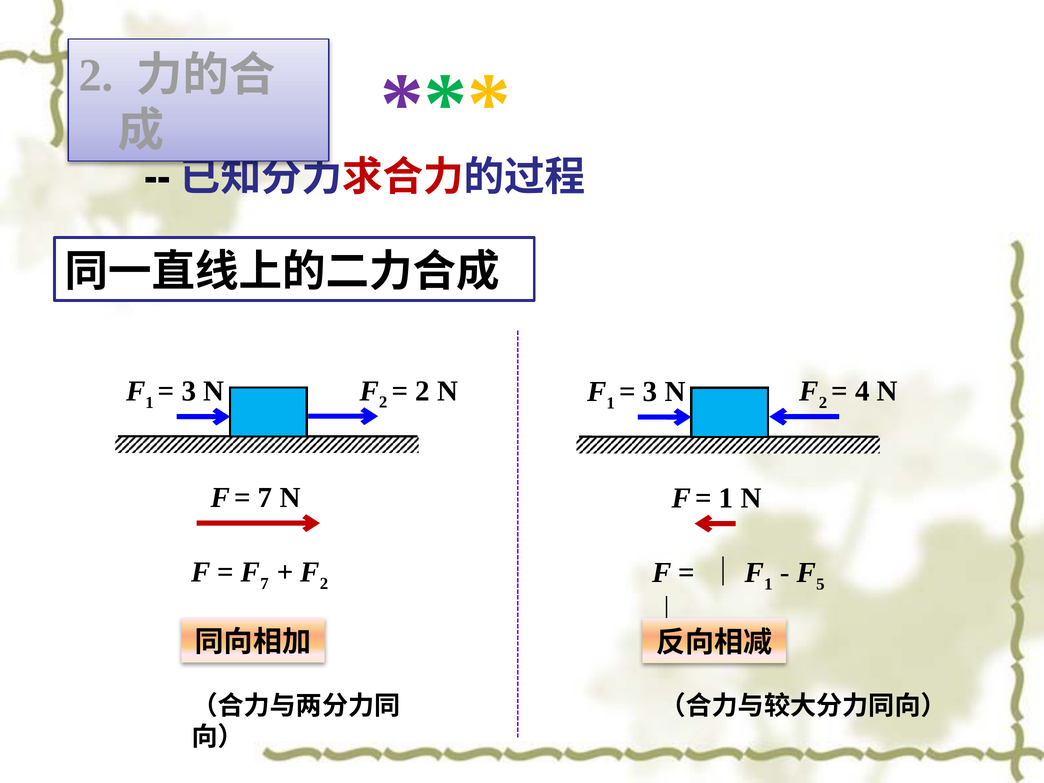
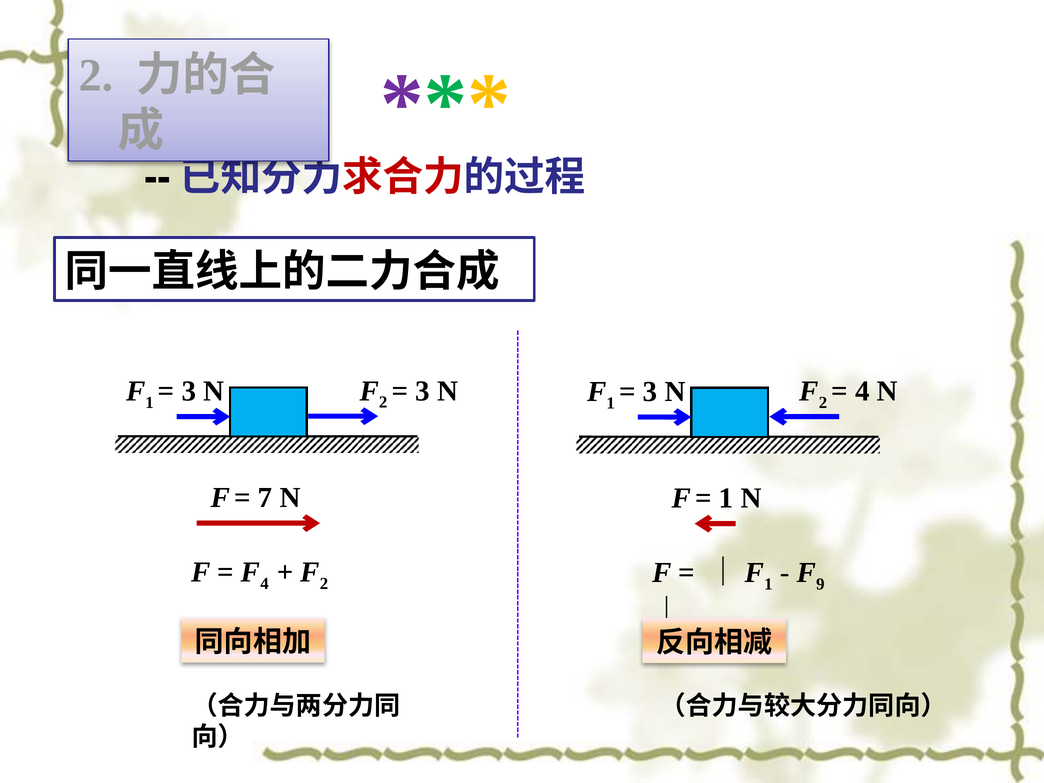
2 at (422, 391): 2 -> 3
F 7: 7 -> 4
5: 5 -> 9
